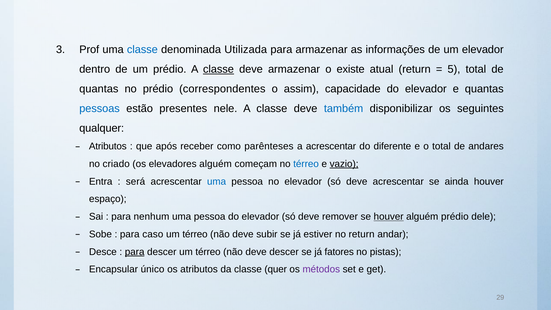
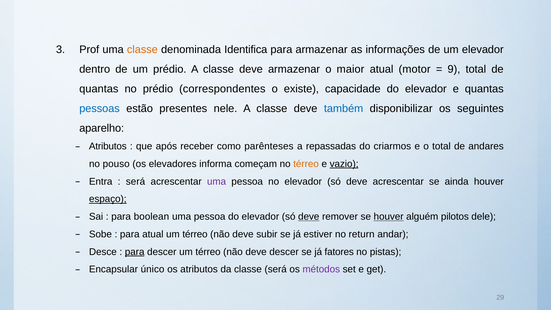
classe at (142, 50) colour: blue -> orange
Utilizada: Utilizada -> Identifica
classe at (218, 69) underline: present -> none
existe: existe -> maior
atual return: return -> motor
5: 5 -> 9
assim: assim -> existe
qualquer: qualquer -> aparelho
a acrescentar: acrescentar -> repassadas
diferente: diferente -> criarmos
criado: criado -> pouso
elevadores alguém: alguém -> informa
térreo at (306, 164) colour: blue -> orange
uma at (217, 181) colour: blue -> purple
espaço underline: none -> present
nenhum: nenhum -> boolean
deve at (309, 217) underline: none -> present
alguém prédio: prédio -> pilotos
para caso: caso -> atual
classe quer: quer -> será
